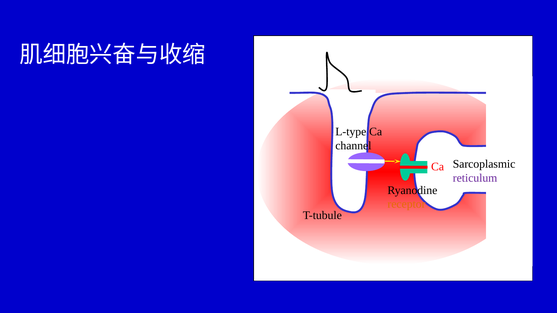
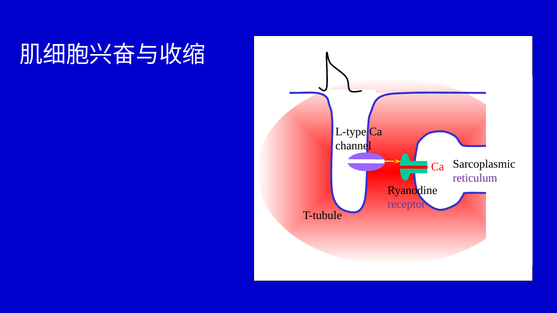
receptor colour: orange -> purple
